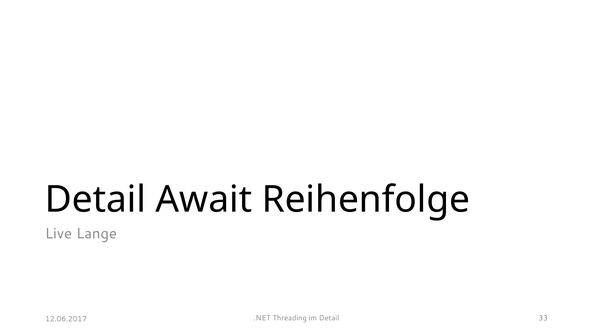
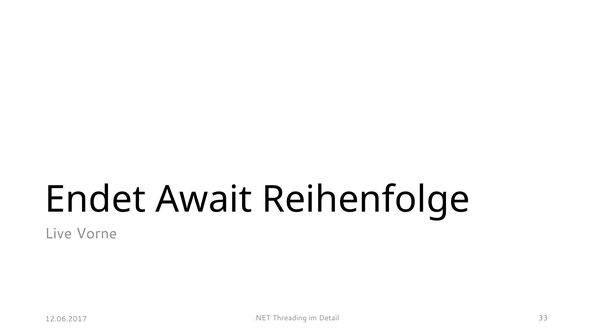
Detail at (95, 199): Detail -> Endet
Lange: Lange -> Vorne
